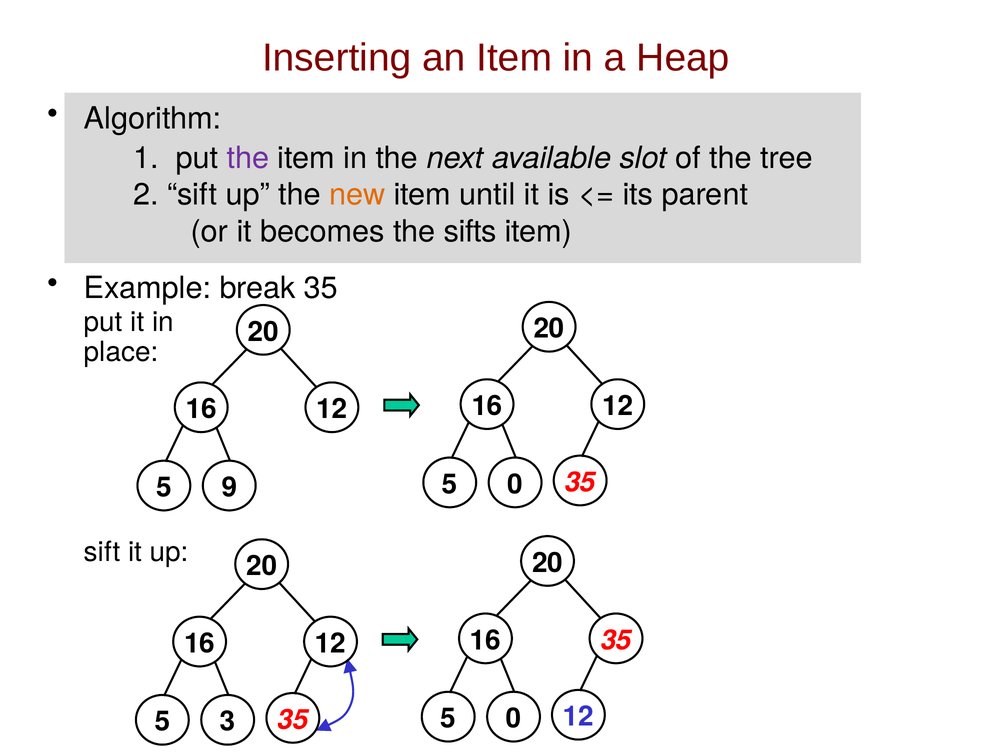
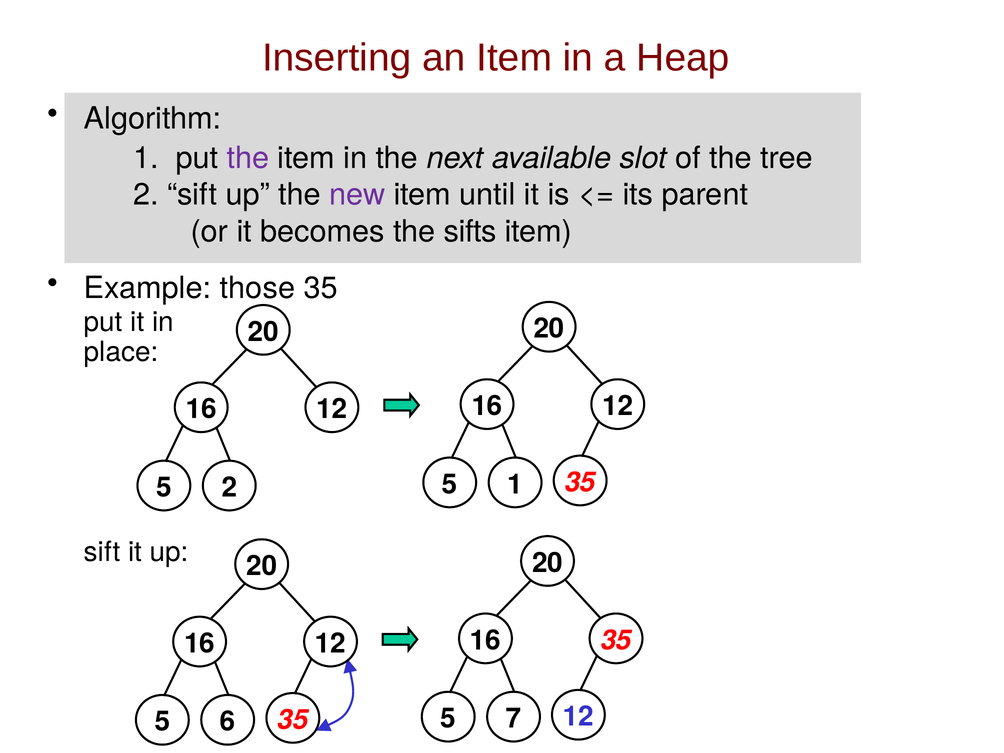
new colour: orange -> purple
break: break -> those
0 at (515, 484): 0 -> 1
5 9: 9 -> 2
0 at (514, 719): 0 -> 7
3: 3 -> 6
